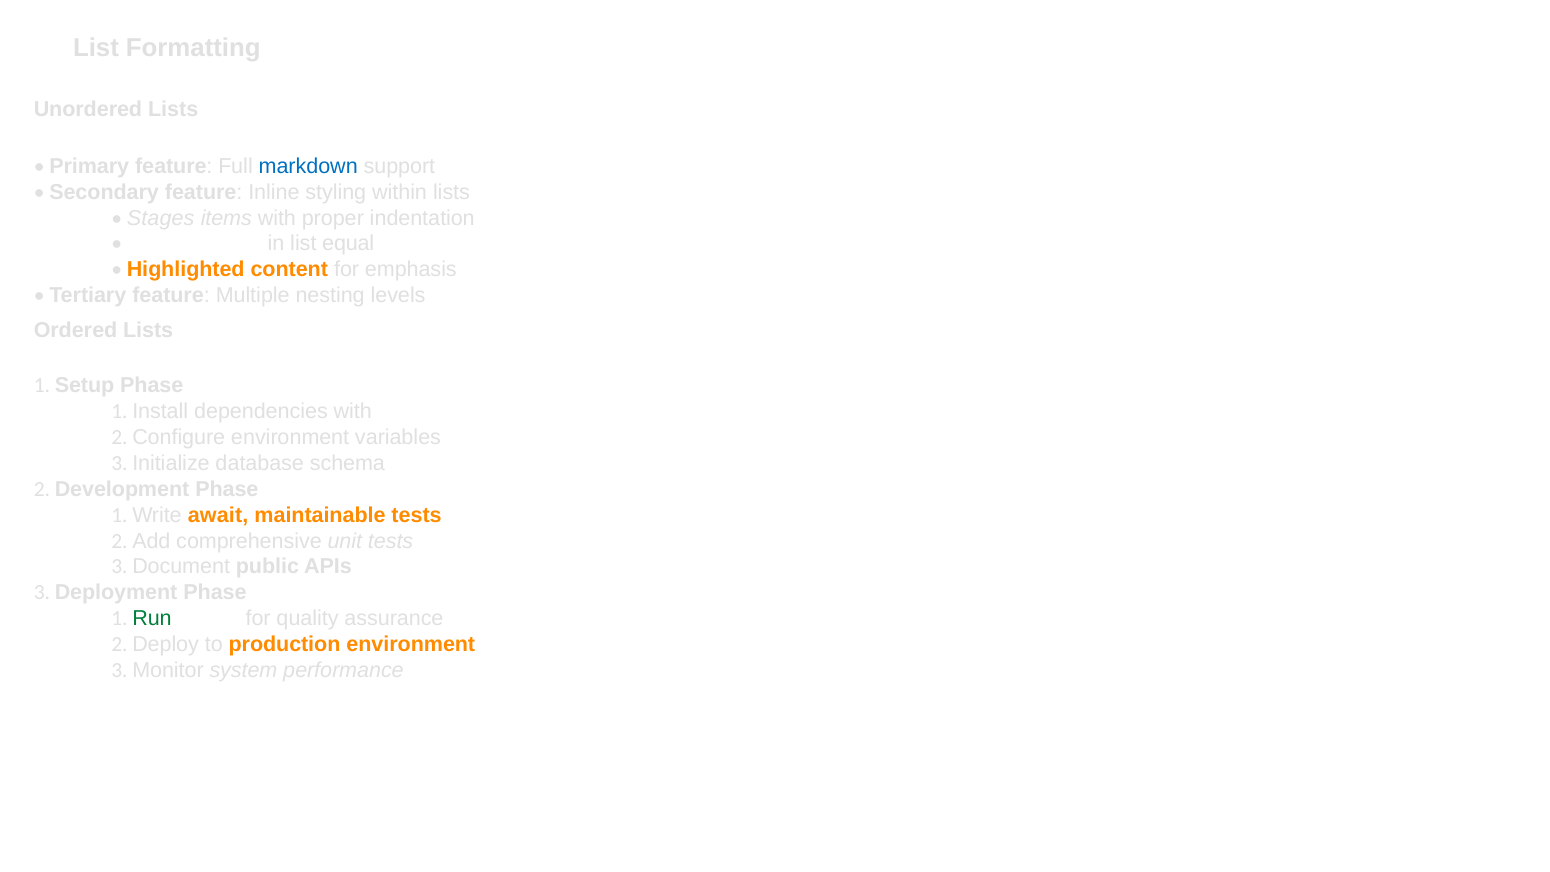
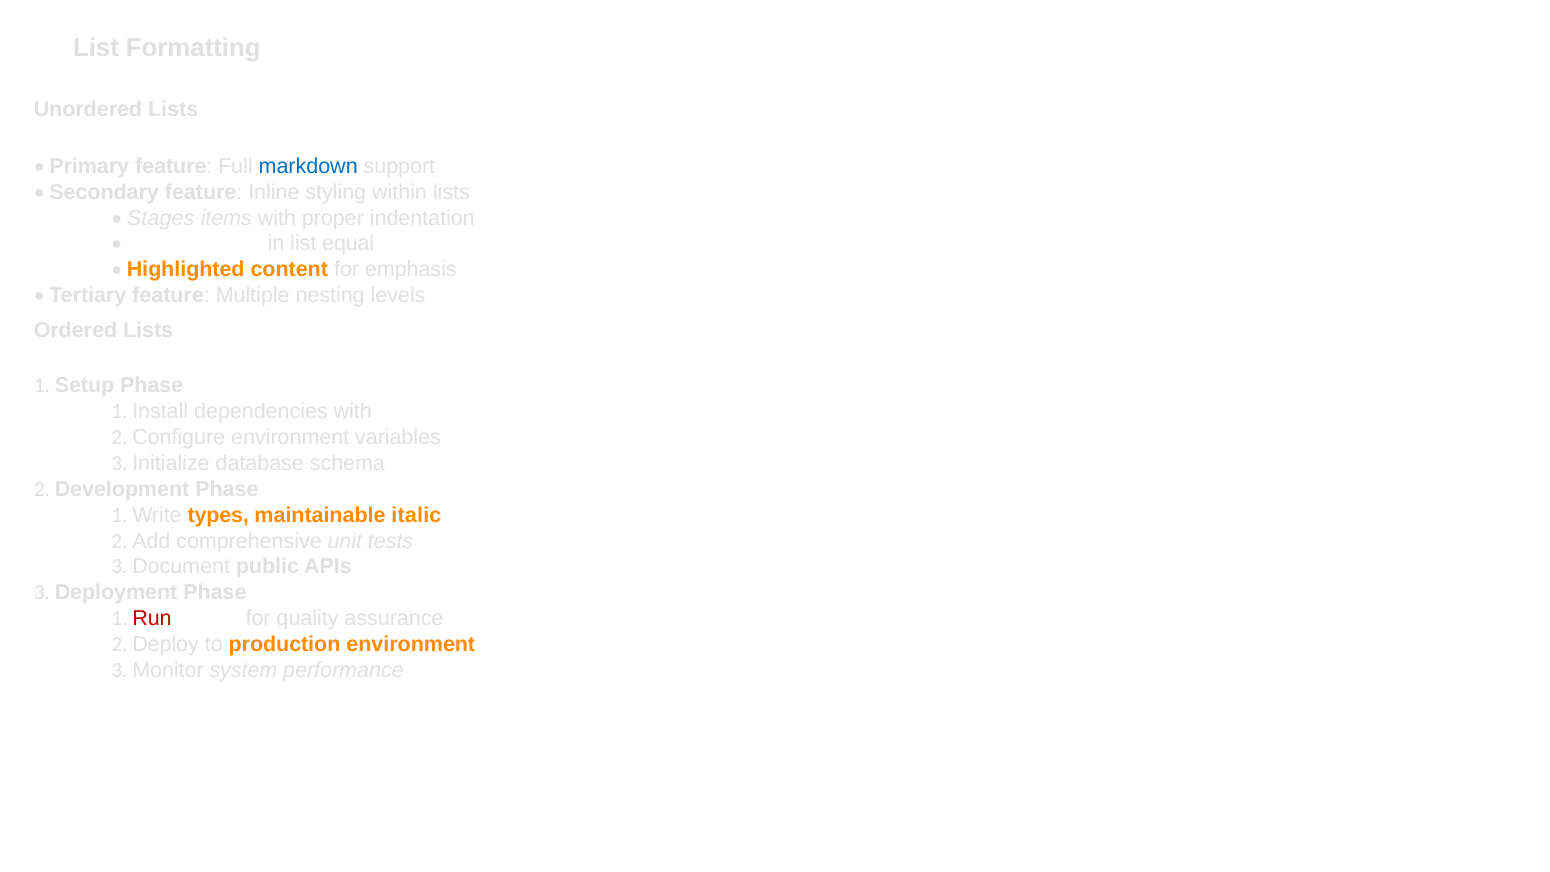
await: await -> types
maintainable tests: tests -> italic
Run colour: green -> red
